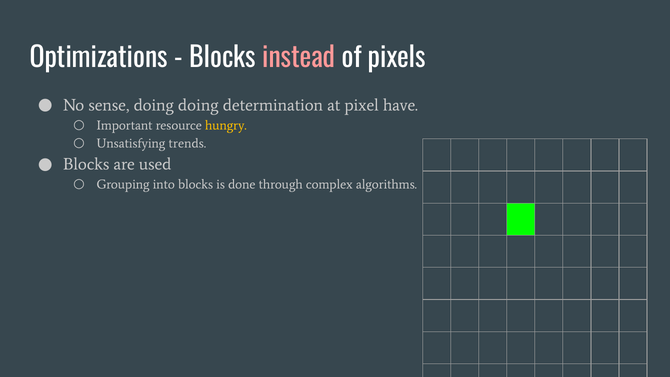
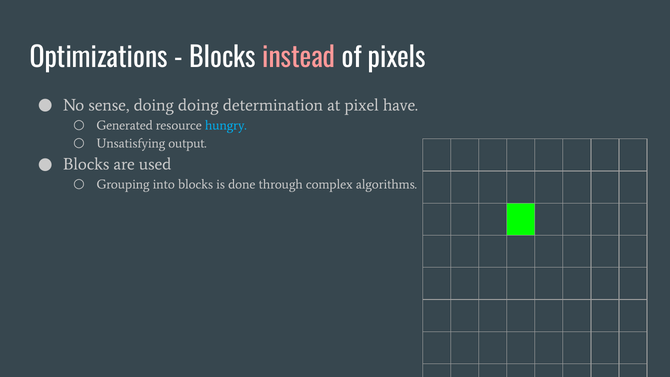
Important: Important -> Generated
hungry colour: yellow -> light blue
trends: trends -> output
